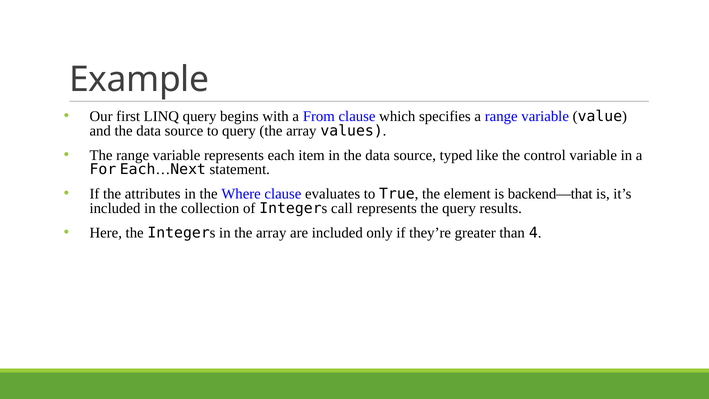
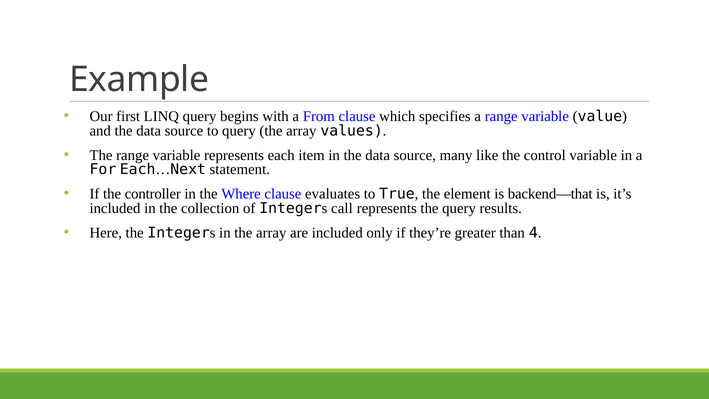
typed: typed -> many
attributes: attributes -> controller
